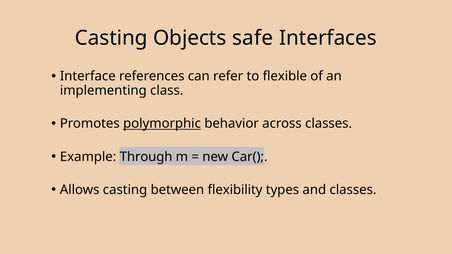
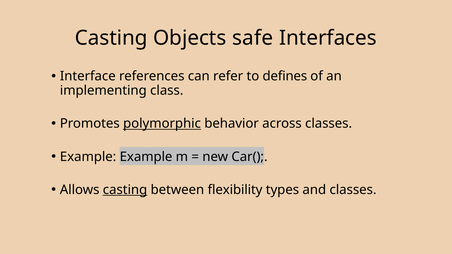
flexible: flexible -> defines
Example Through: Through -> Example
casting at (125, 190) underline: none -> present
